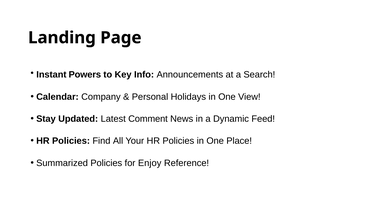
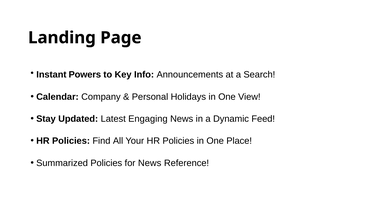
Comment: Comment -> Engaging
for Enjoy: Enjoy -> News
